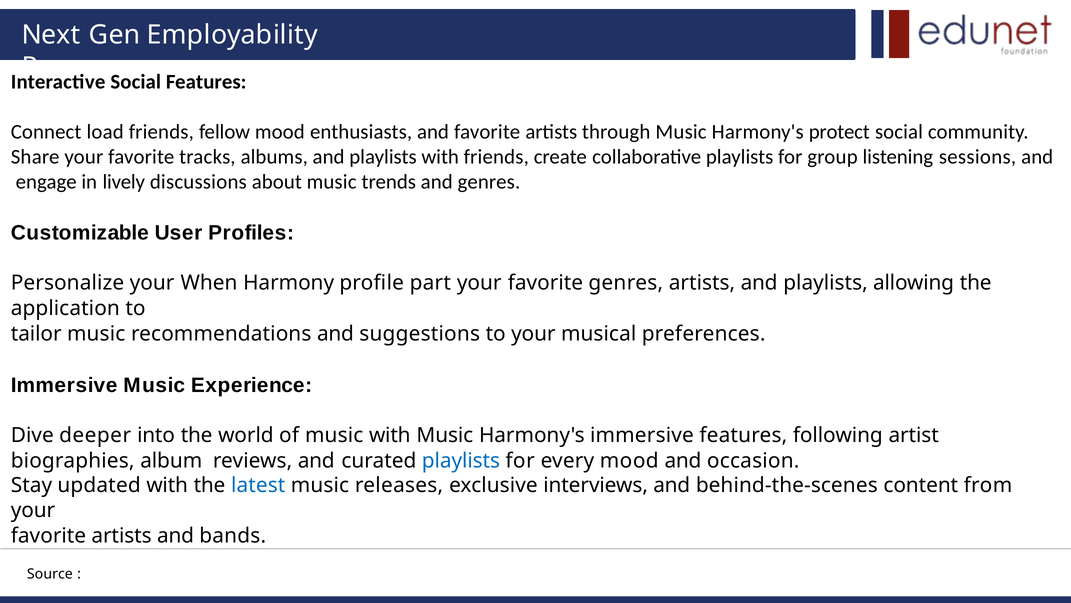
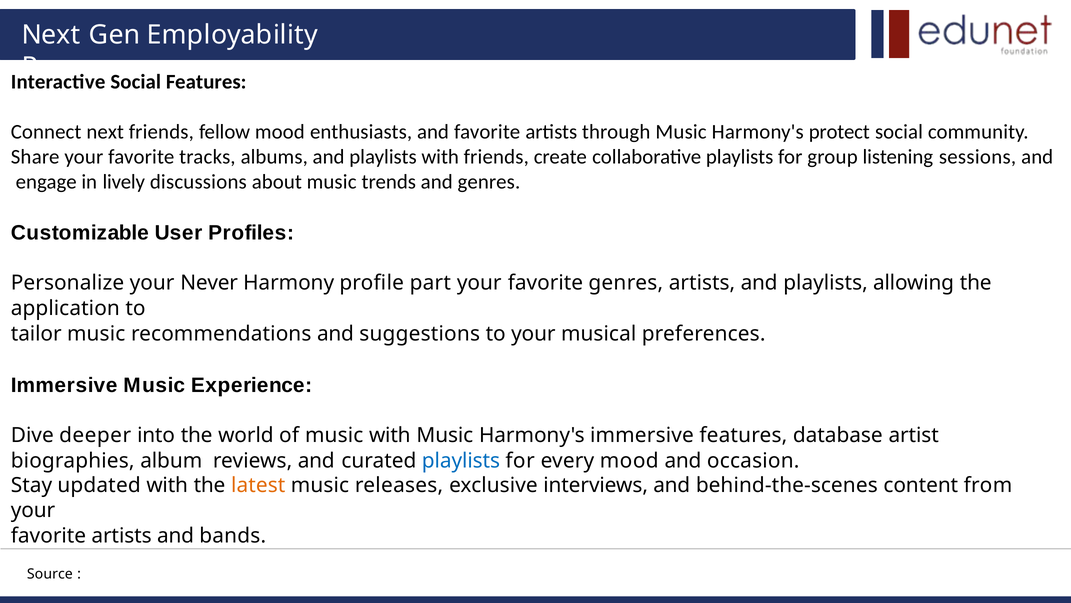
Connect load: load -> next
When: When -> Never
following: following -> database
latest colour: blue -> orange
